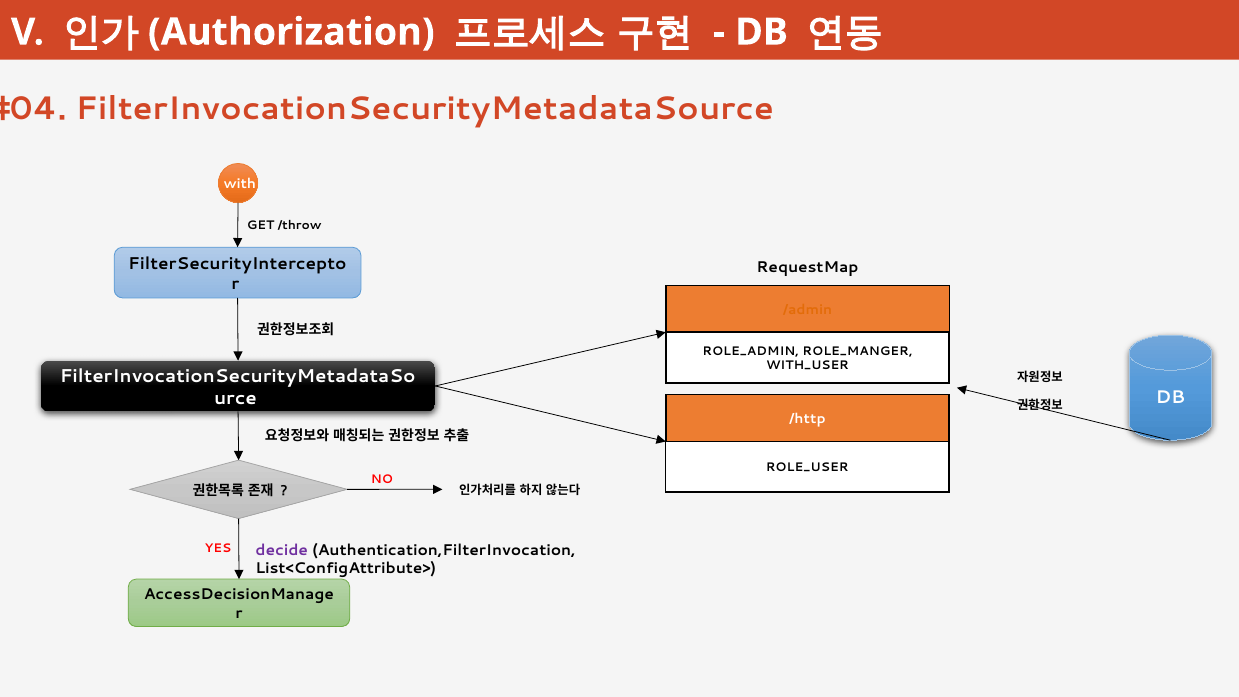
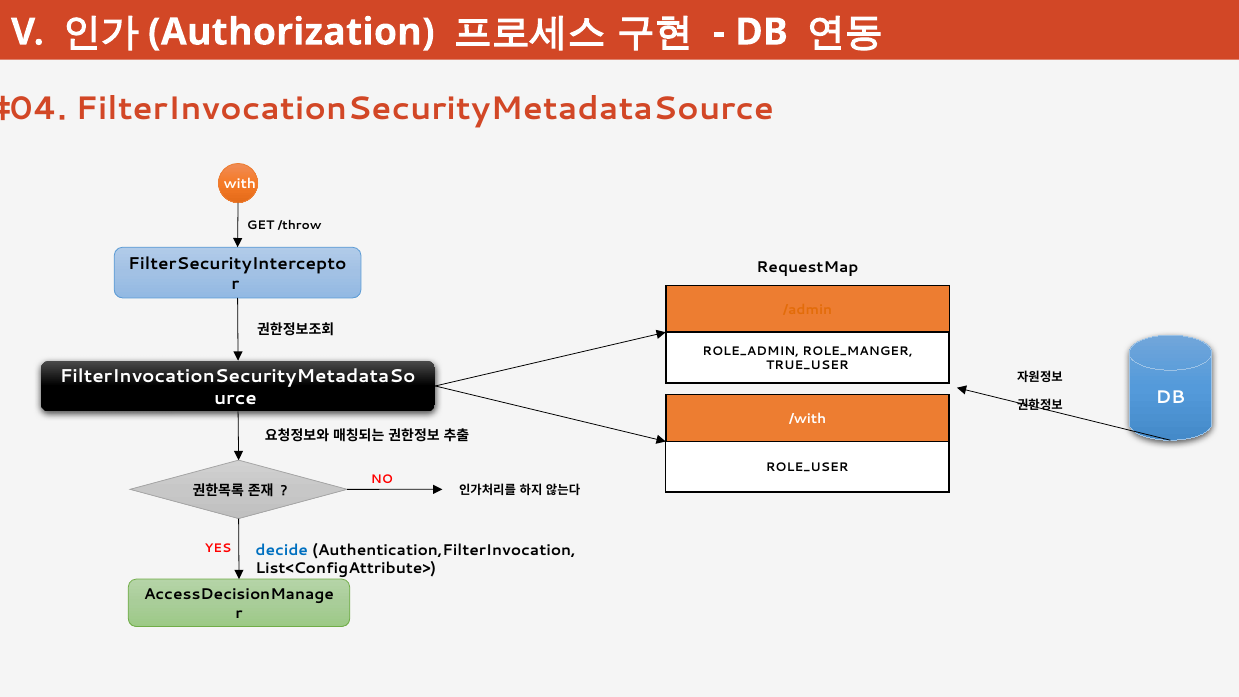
WITH_USER: WITH_USER -> TRUE_USER
/http: /http -> /with
decide colour: purple -> blue
